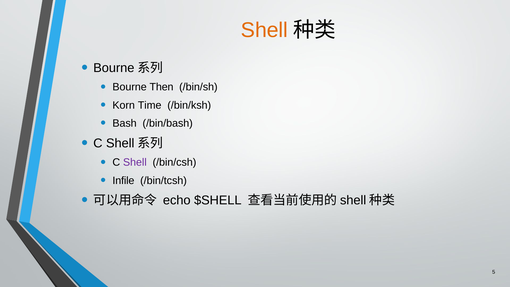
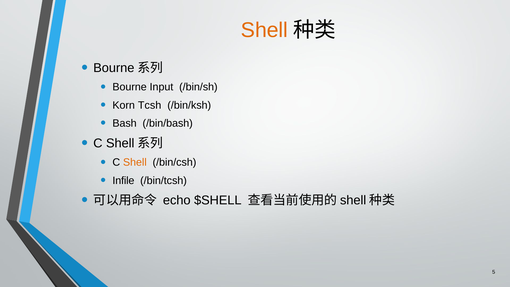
Then: Then -> Input
Time: Time -> Tcsh
Shell at (135, 162) colour: purple -> orange
